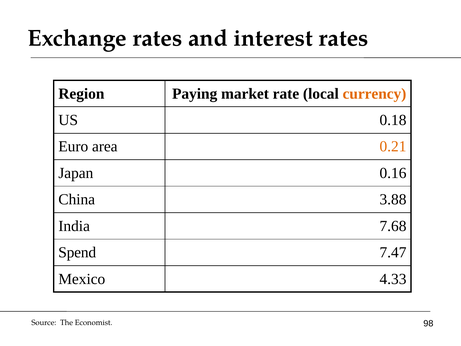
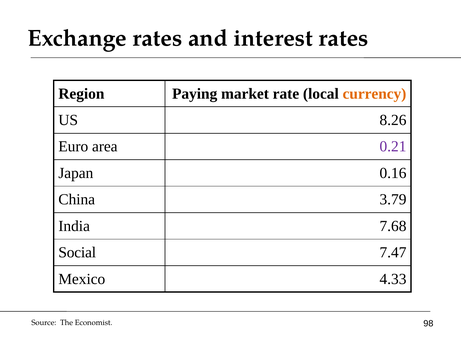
0.18: 0.18 -> 8.26
0.21 colour: orange -> purple
3.88: 3.88 -> 3.79
Spend: Spend -> Social
